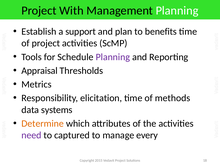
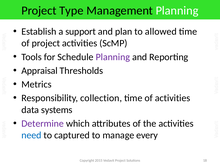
With: With -> Type
benefits: benefits -> allowed
elicitation: elicitation -> collection
of methods: methods -> activities
Determine colour: orange -> purple
need colour: purple -> blue
